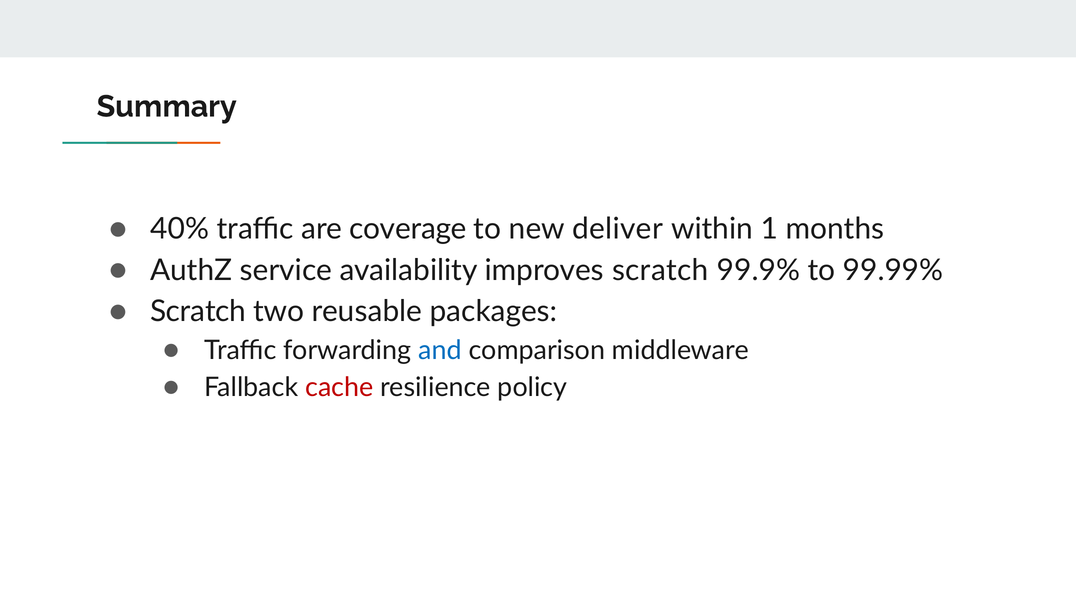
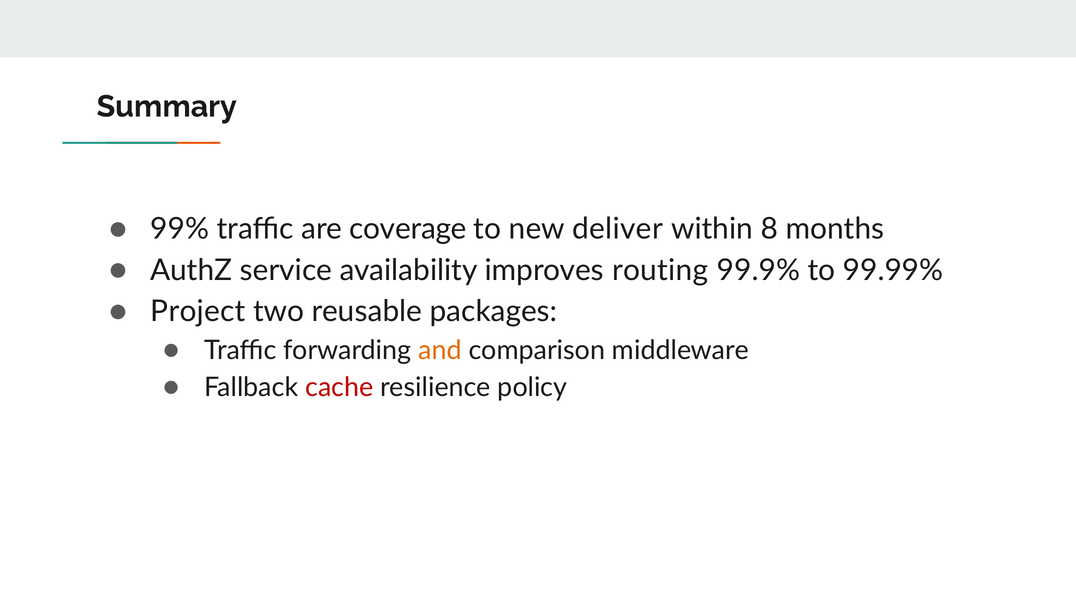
40%: 40% -> 99%
1: 1 -> 8
improves scratch: scratch -> routing
Scratch at (198, 312): Scratch -> Project
and colour: blue -> orange
